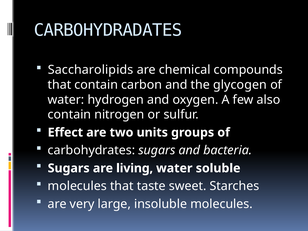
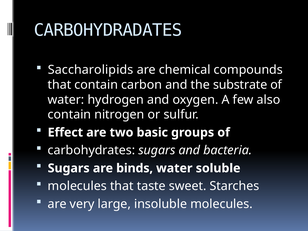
glycogen: glycogen -> substrate
units: units -> basic
living: living -> binds
